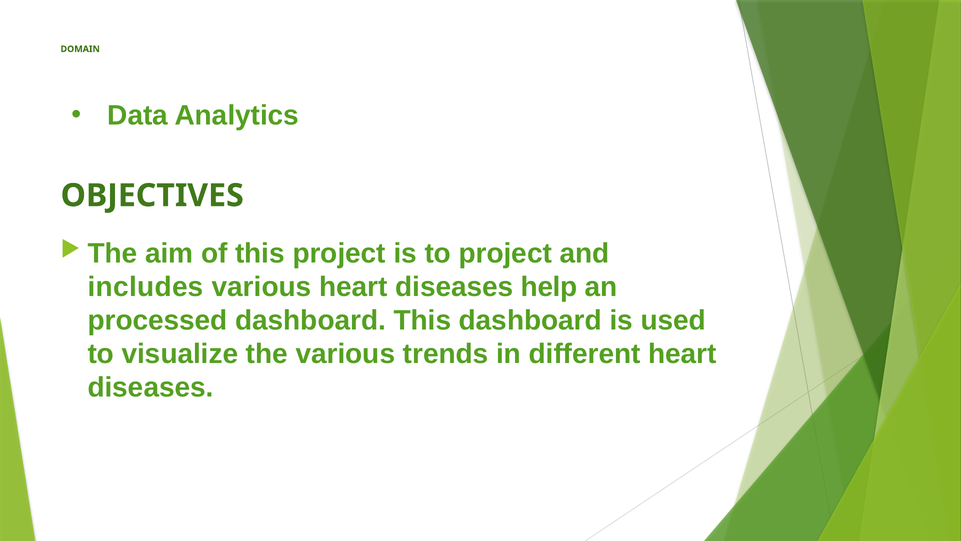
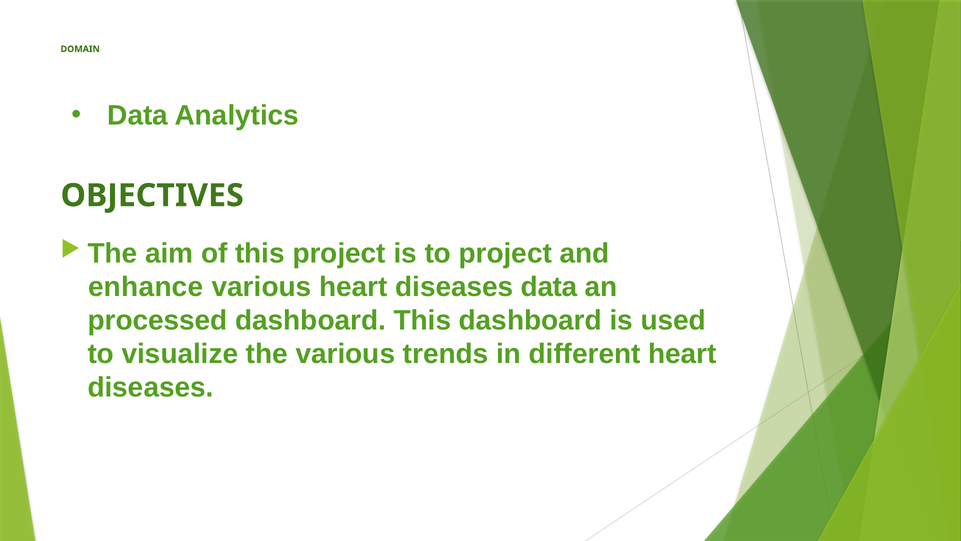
includes: includes -> enhance
diseases help: help -> data
